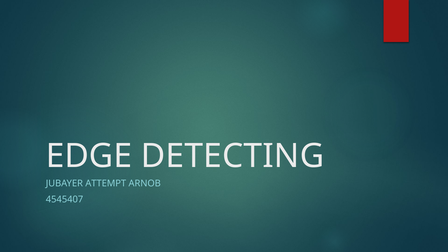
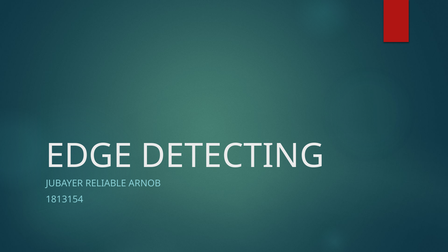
ATTEMPT: ATTEMPT -> RELIABLE
4545407: 4545407 -> 1813154
